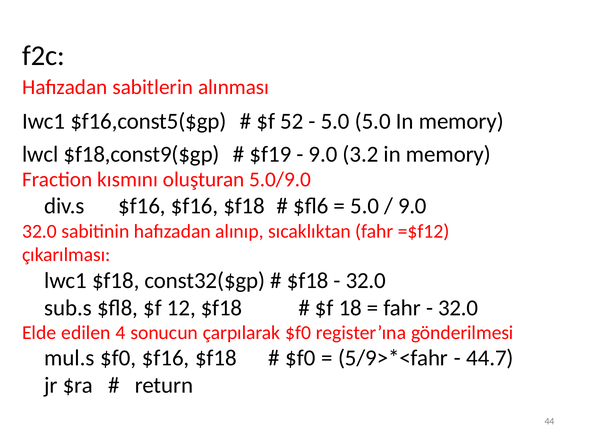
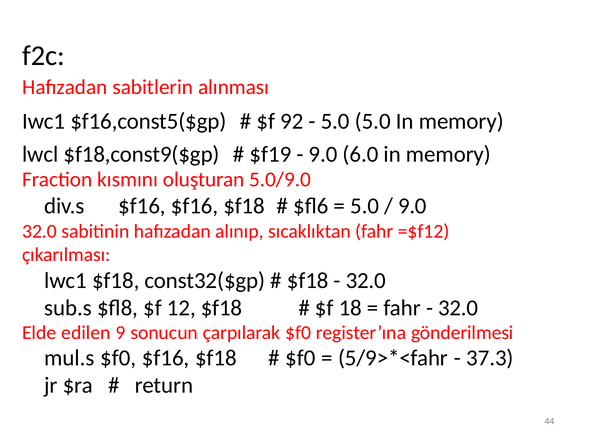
52: 52 -> 92
3.2: 3.2 -> 6.0
4: 4 -> 9
44.7: 44.7 -> 37.3
